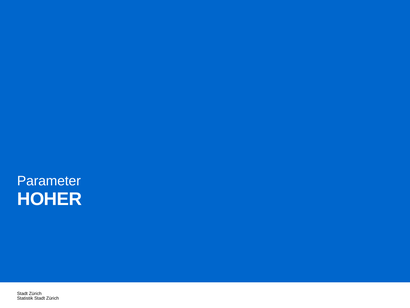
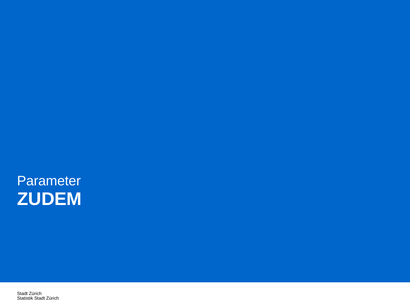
HOHER: HOHER -> ZUDEM
